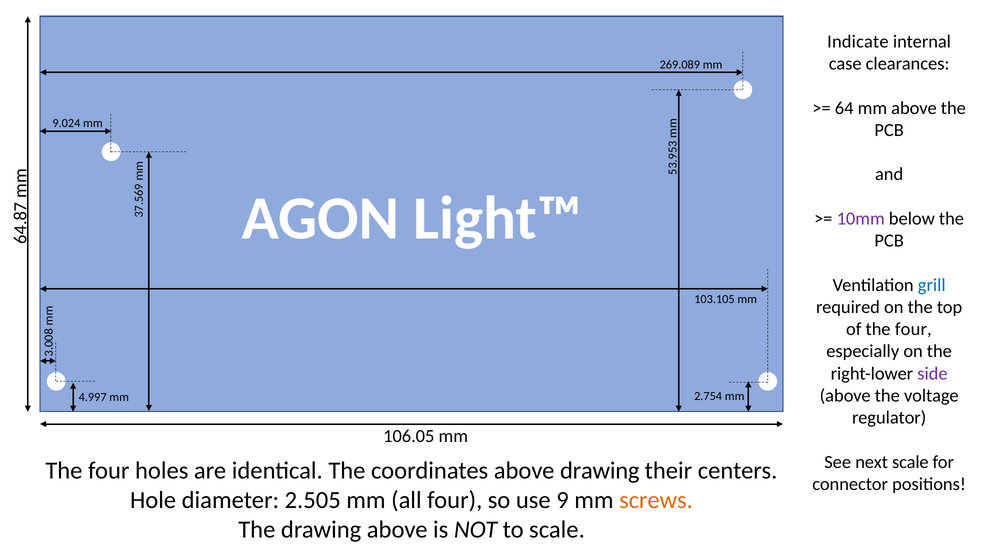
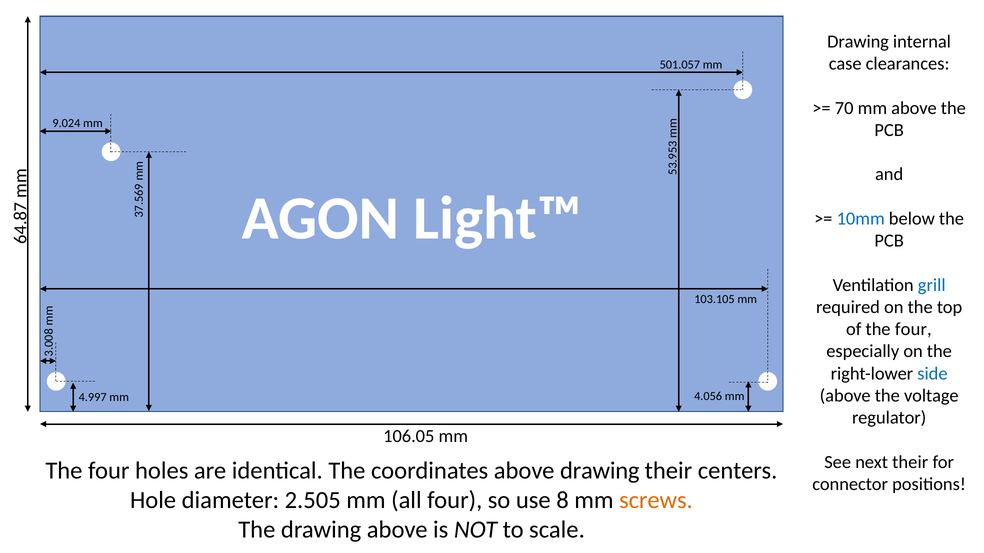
Indicate at (858, 42): Indicate -> Drawing
269.089: 269.089 -> 501.057
64: 64 -> 70
10mm colour: purple -> blue
side colour: purple -> blue
2.754: 2.754 -> 4.056
next scale: scale -> their
use 9: 9 -> 8
